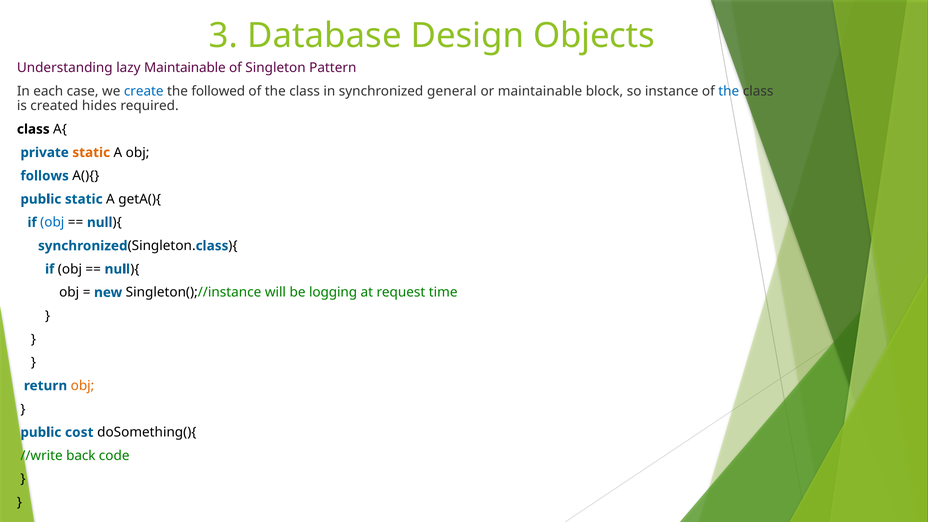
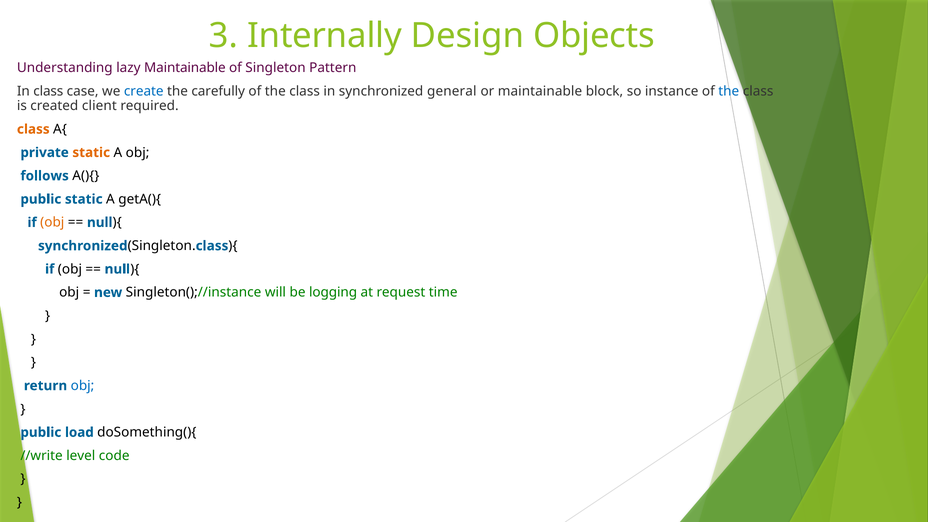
Database: Database -> Internally
In each: each -> class
followed: followed -> carefully
hides: hides -> client
class at (33, 129) colour: black -> orange
obj at (52, 222) colour: blue -> orange
obj at (83, 386) colour: orange -> blue
cost: cost -> load
back: back -> level
